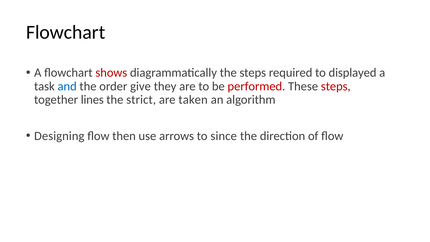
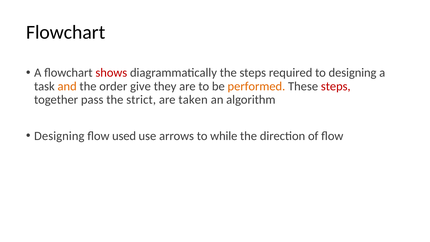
to displayed: displayed -> designing
and colour: blue -> orange
performed colour: red -> orange
lines: lines -> pass
then: then -> used
since: since -> while
